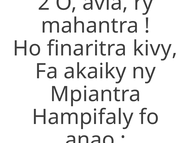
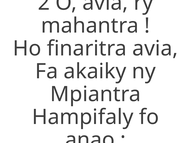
finaritra kivy: kivy -> avia
